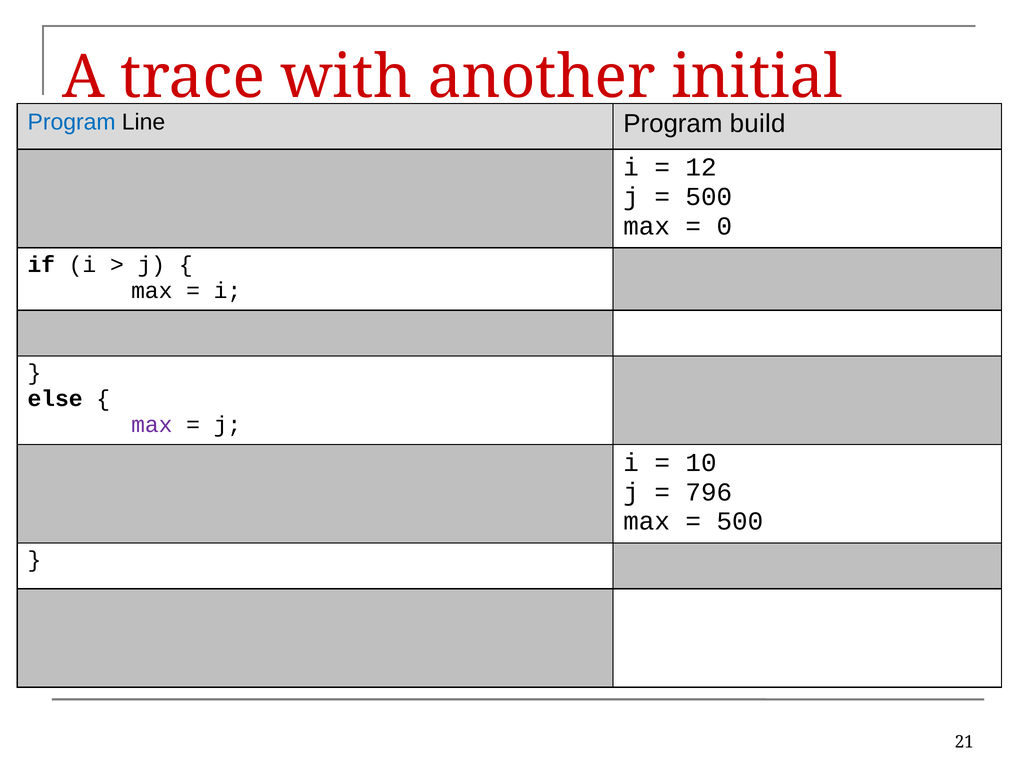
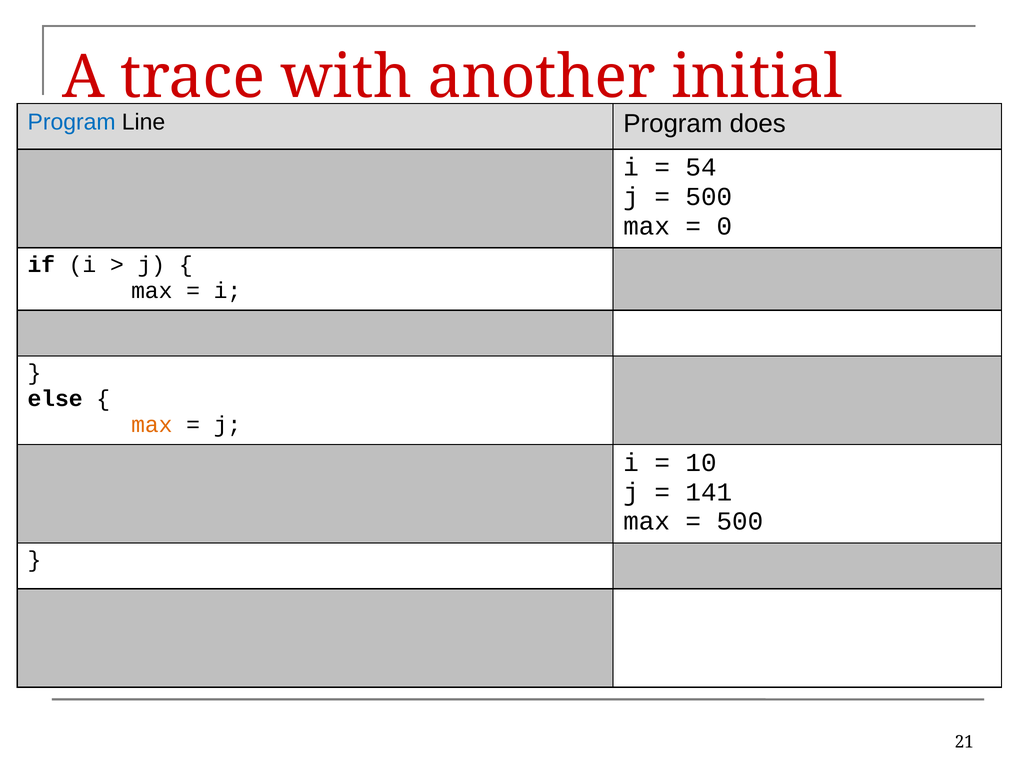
build: build -> does
12: 12 -> 54
max at (152, 425) colour: purple -> orange
796: 796 -> 141
